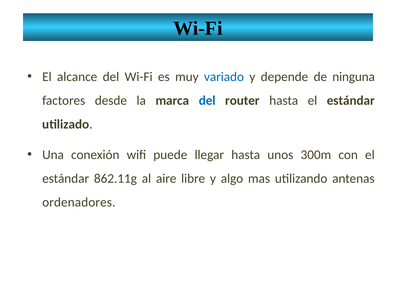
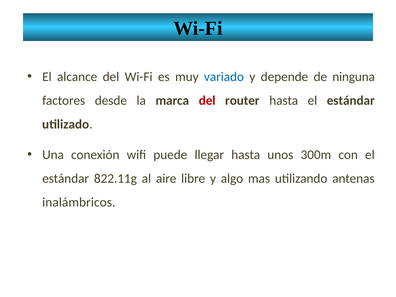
del at (207, 101) colour: blue -> red
862.11g: 862.11g -> 822.11g
ordenadores: ordenadores -> inalámbricos
